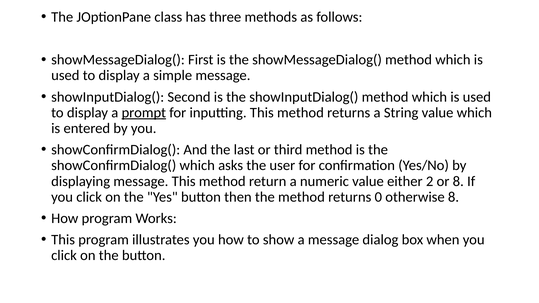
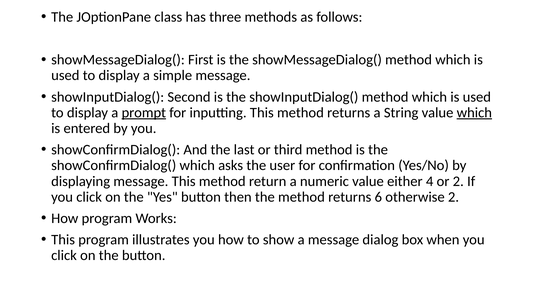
which at (474, 113) underline: none -> present
2: 2 -> 4
or 8: 8 -> 2
0: 0 -> 6
otherwise 8: 8 -> 2
